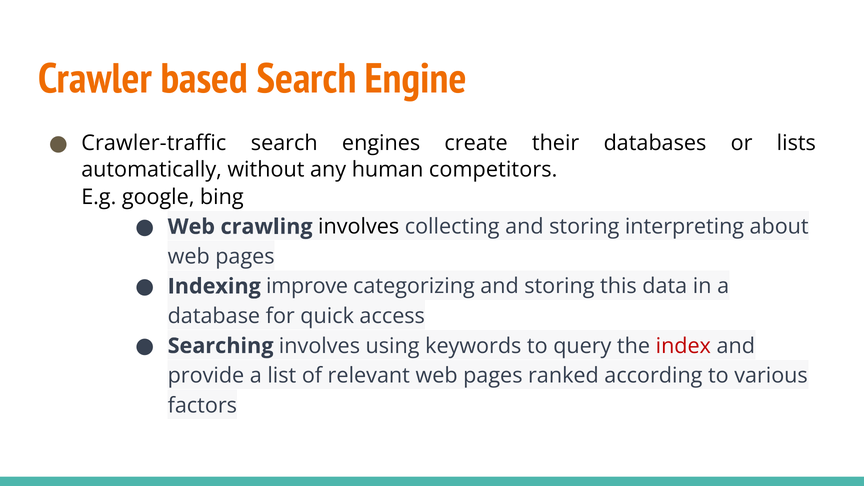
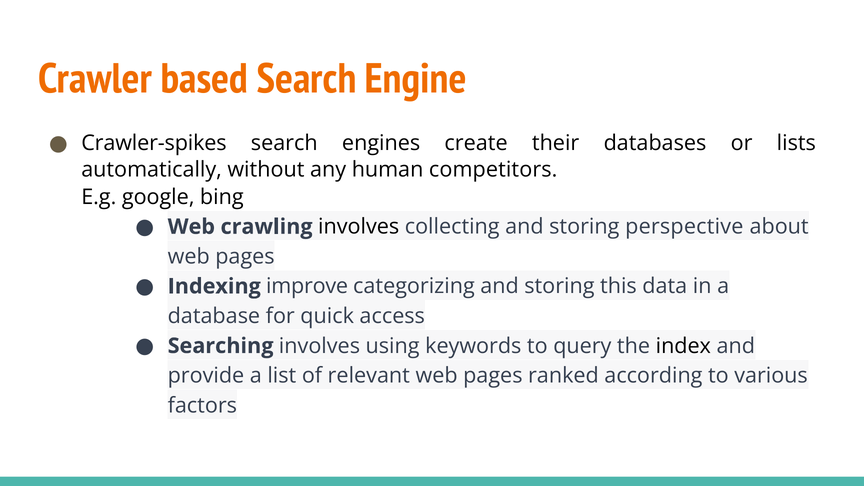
Crawler-traffic: Crawler-traffic -> Crawler-spikes
interpreting: interpreting -> perspective
index colour: red -> black
